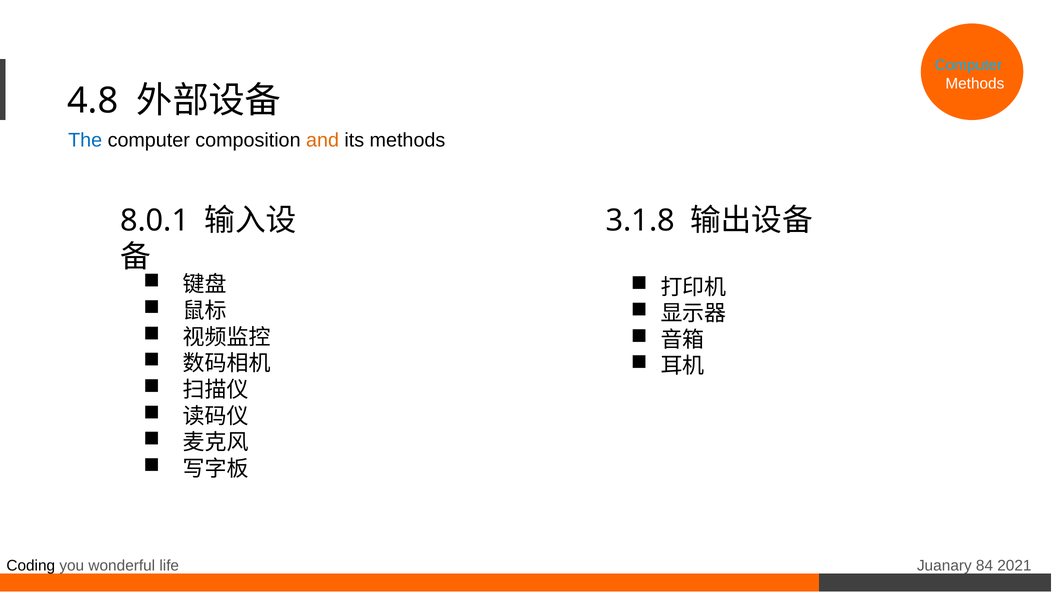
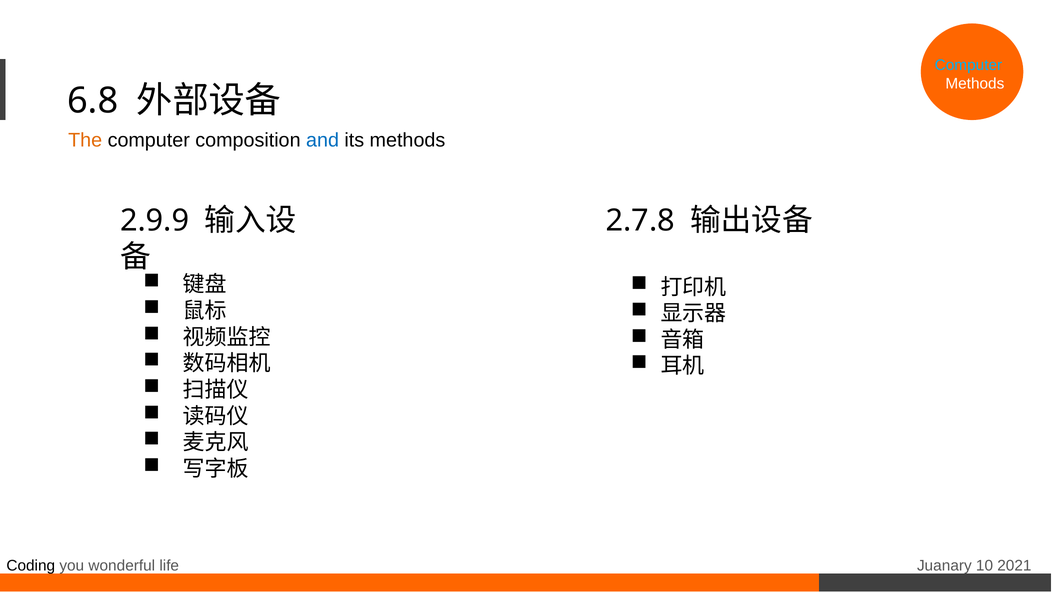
4.8: 4.8 -> 6.8
The colour: blue -> orange
and colour: orange -> blue
8.0.1: 8.0.1 -> 2.9.9
3.1.8: 3.1.8 -> 2.7.8
84: 84 -> 10
